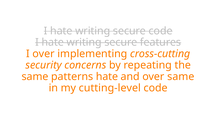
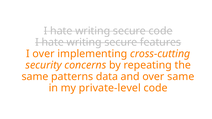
patterns hate: hate -> data
cutting-level: cutting-level -> private-level
